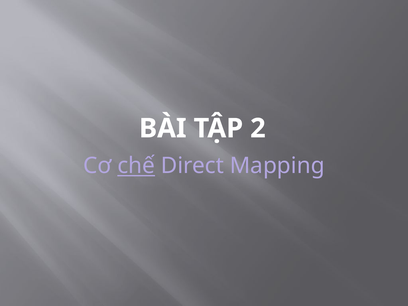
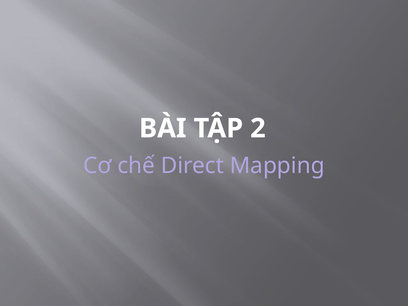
chế underline: present -> none
